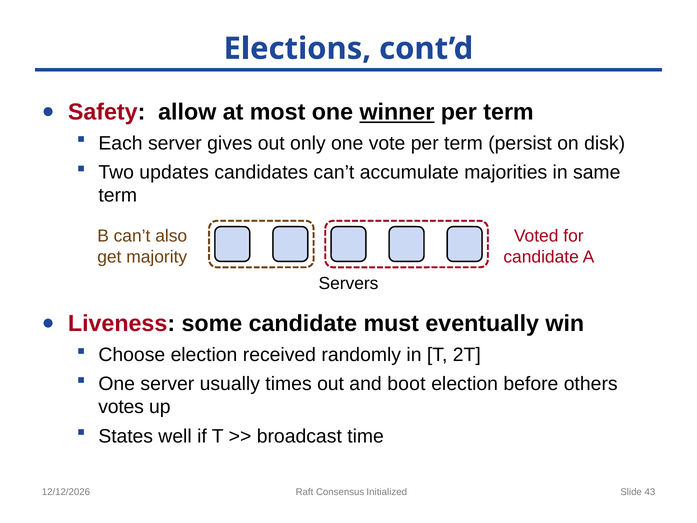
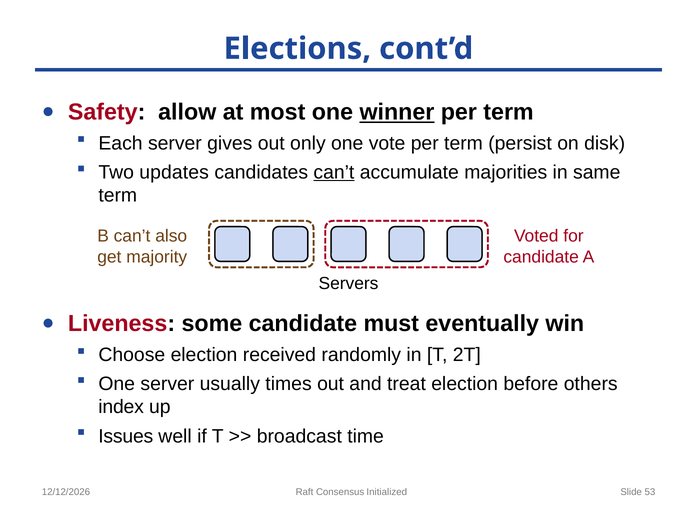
can’t at (334, 172) underline: none -> present
boot: boot -> treat
votes: votes -> index
States: States -> Issues
43: 43 -> 53
